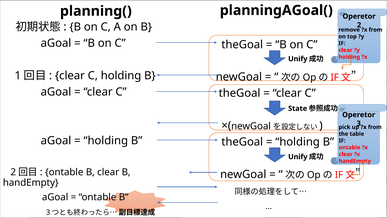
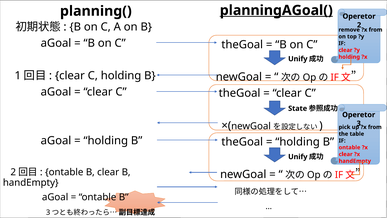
planningAGoal( underline: none -> present
